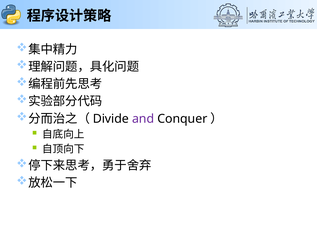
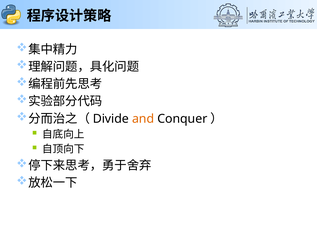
and colour: purple -> orange
